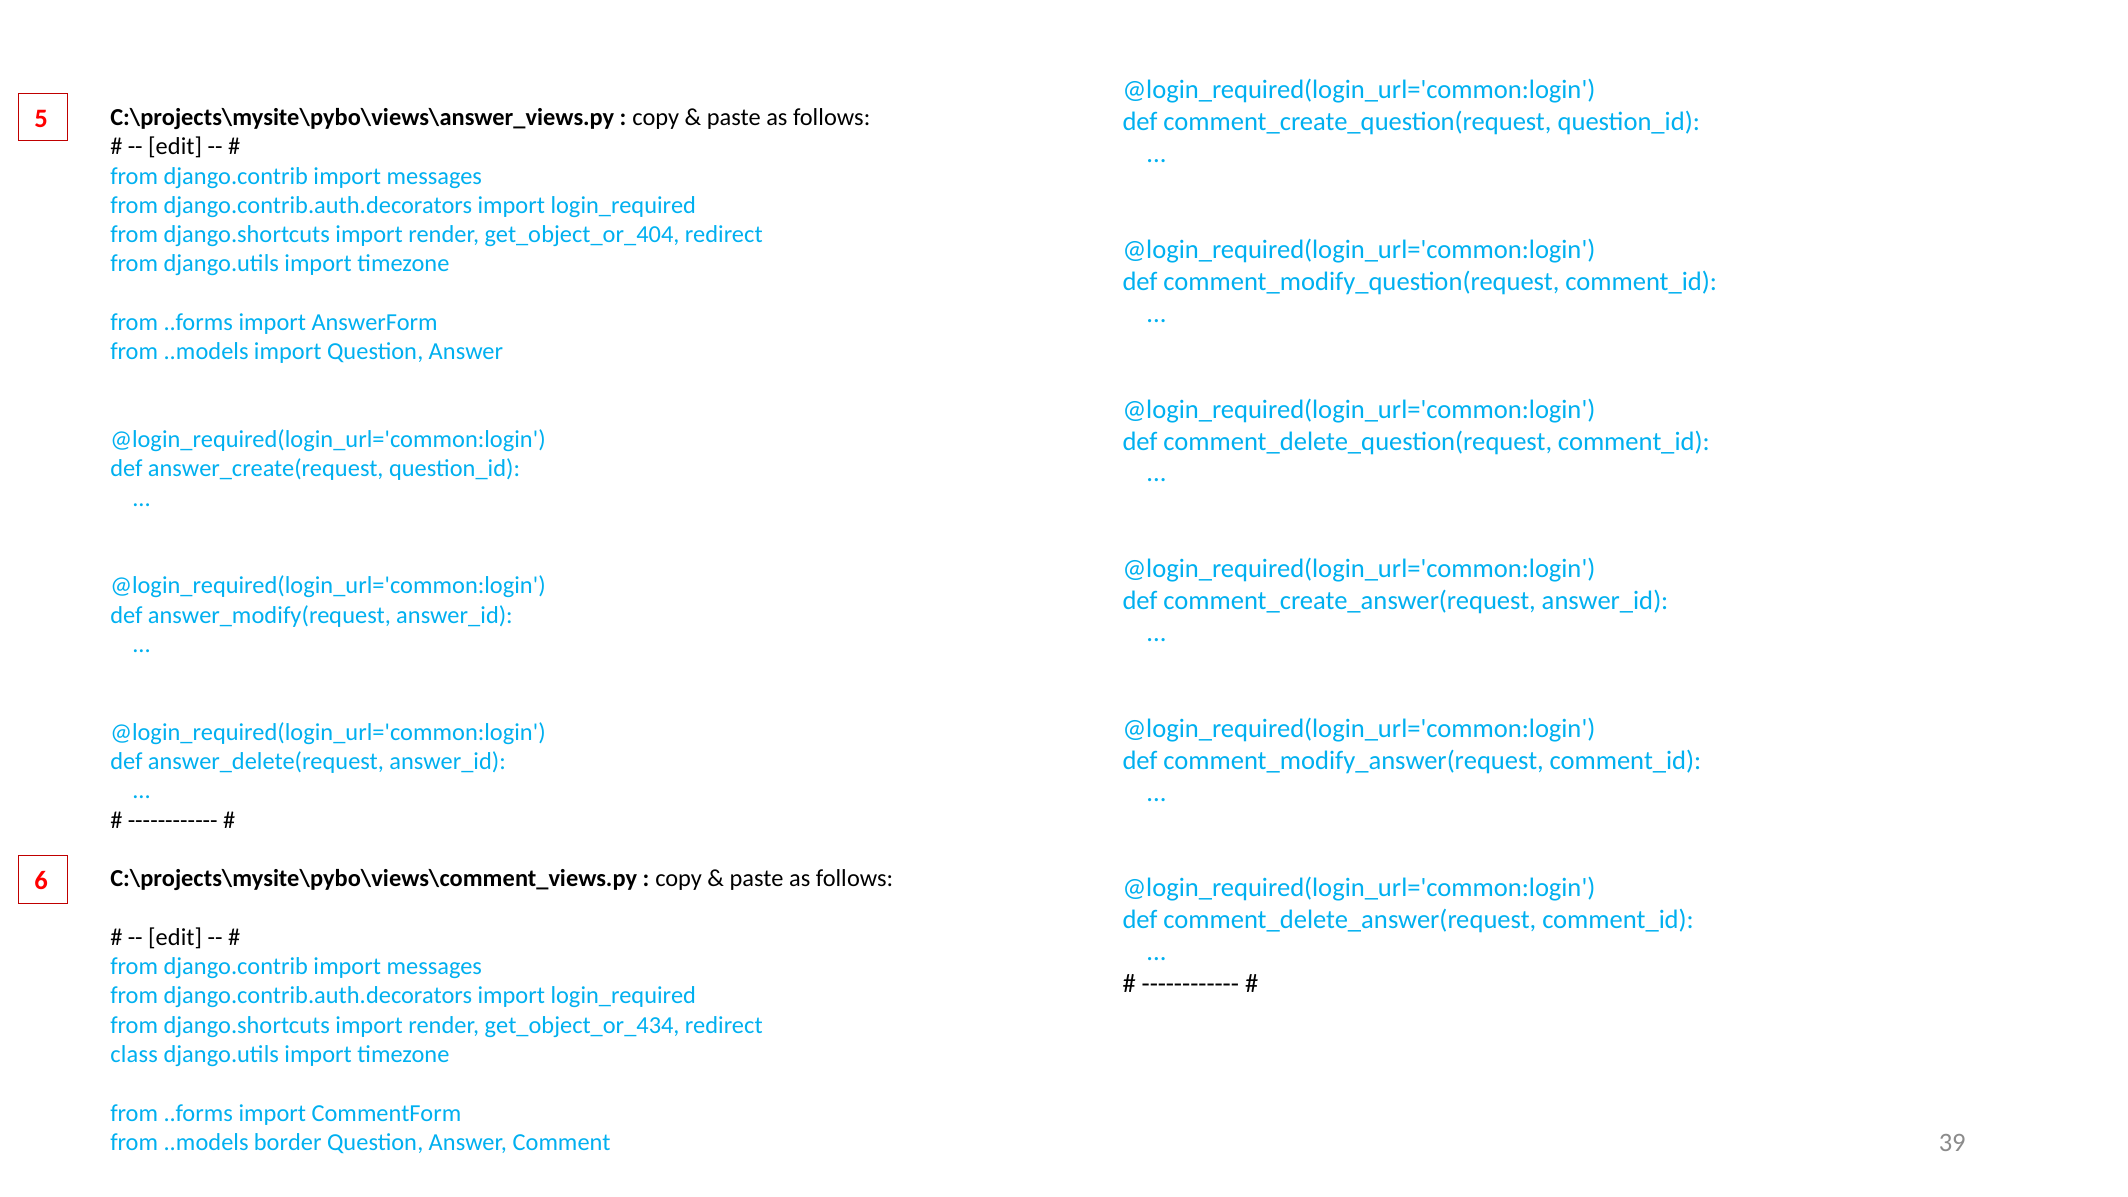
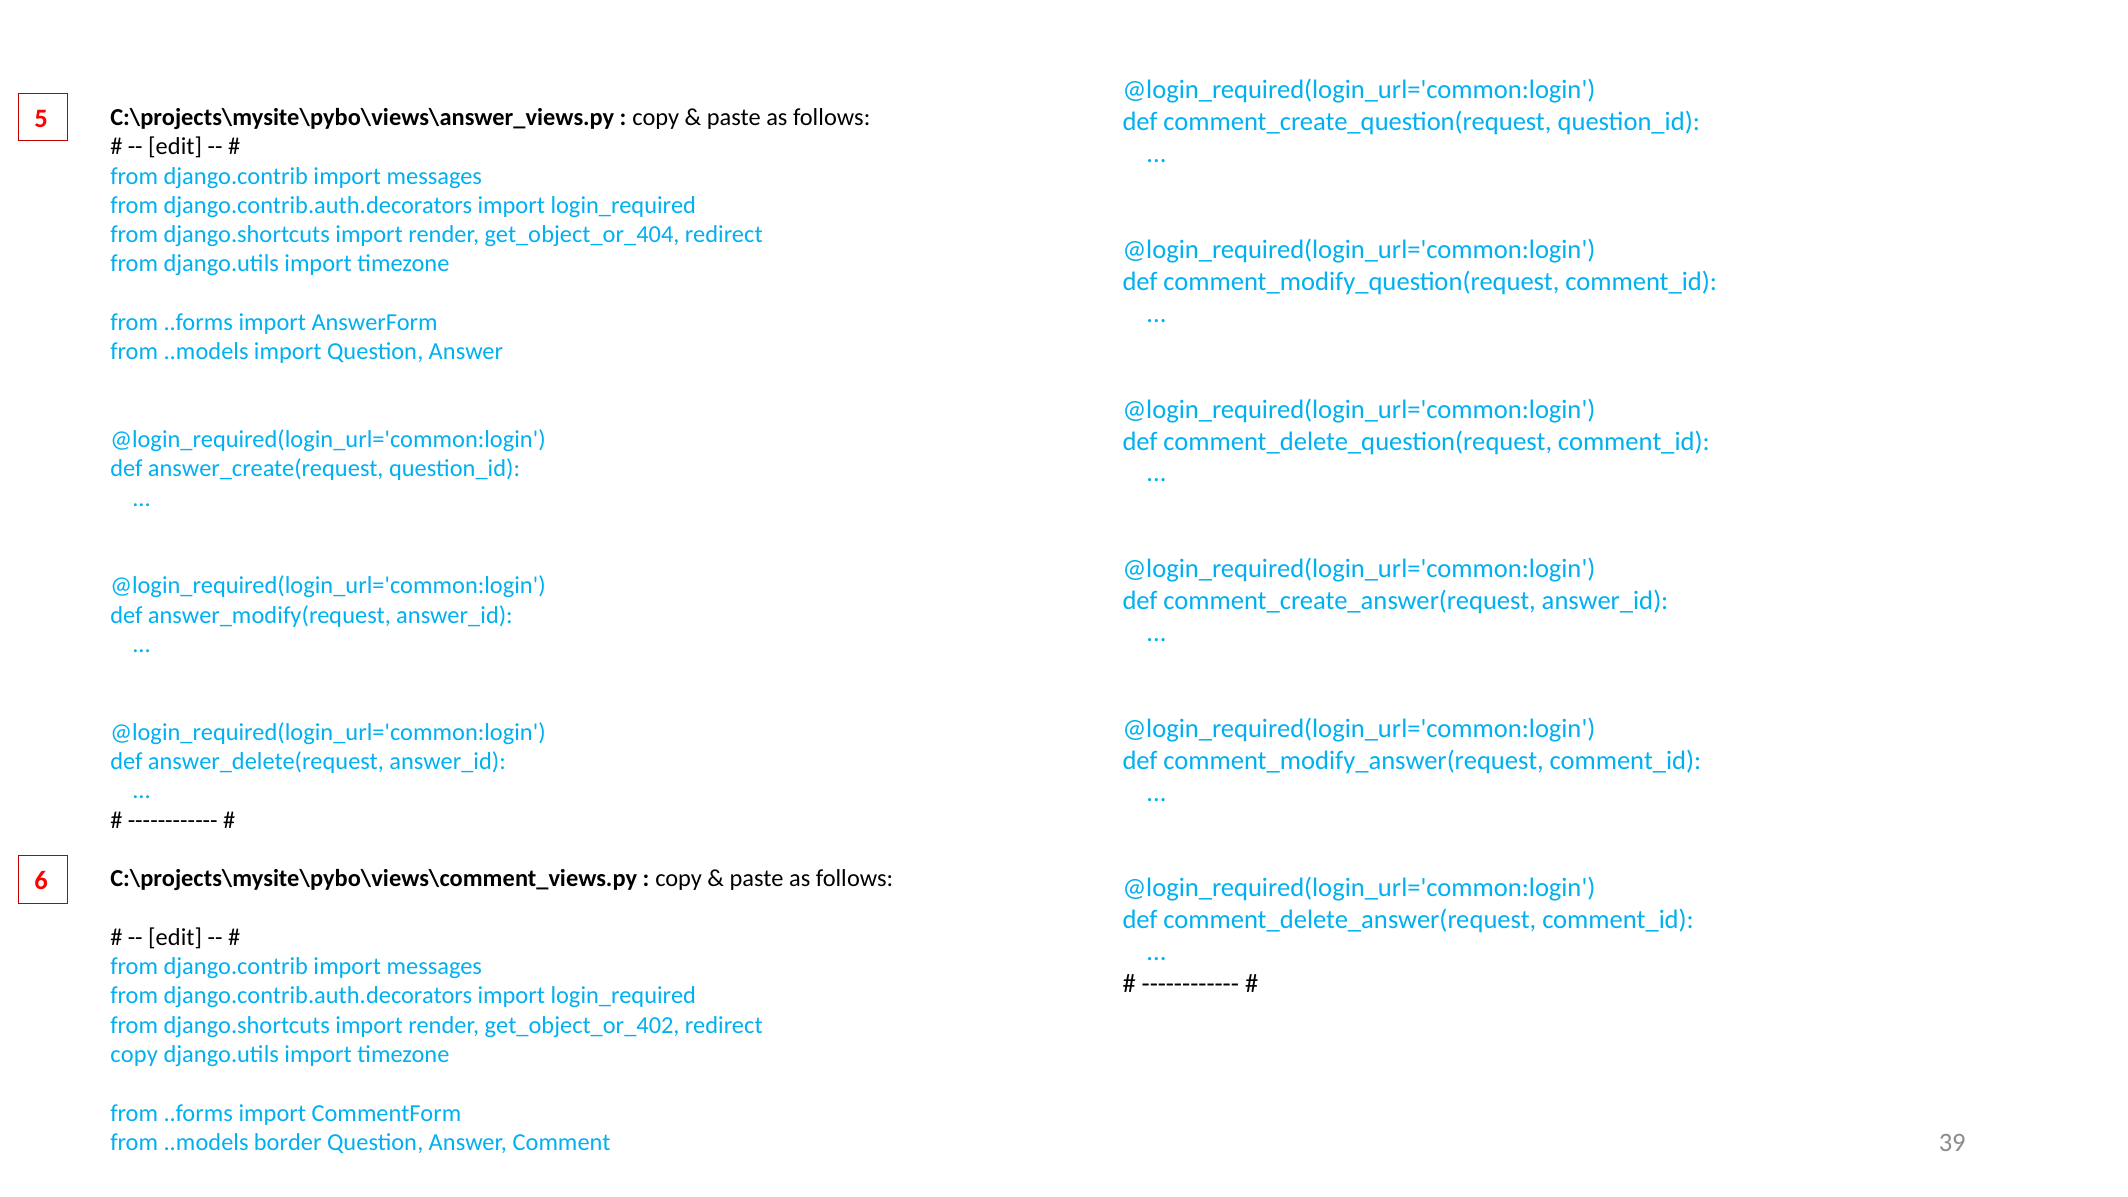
get_object_or_434: get_object_or_434 -> get_object_or_402
class at (134, 1054): class -> copy
